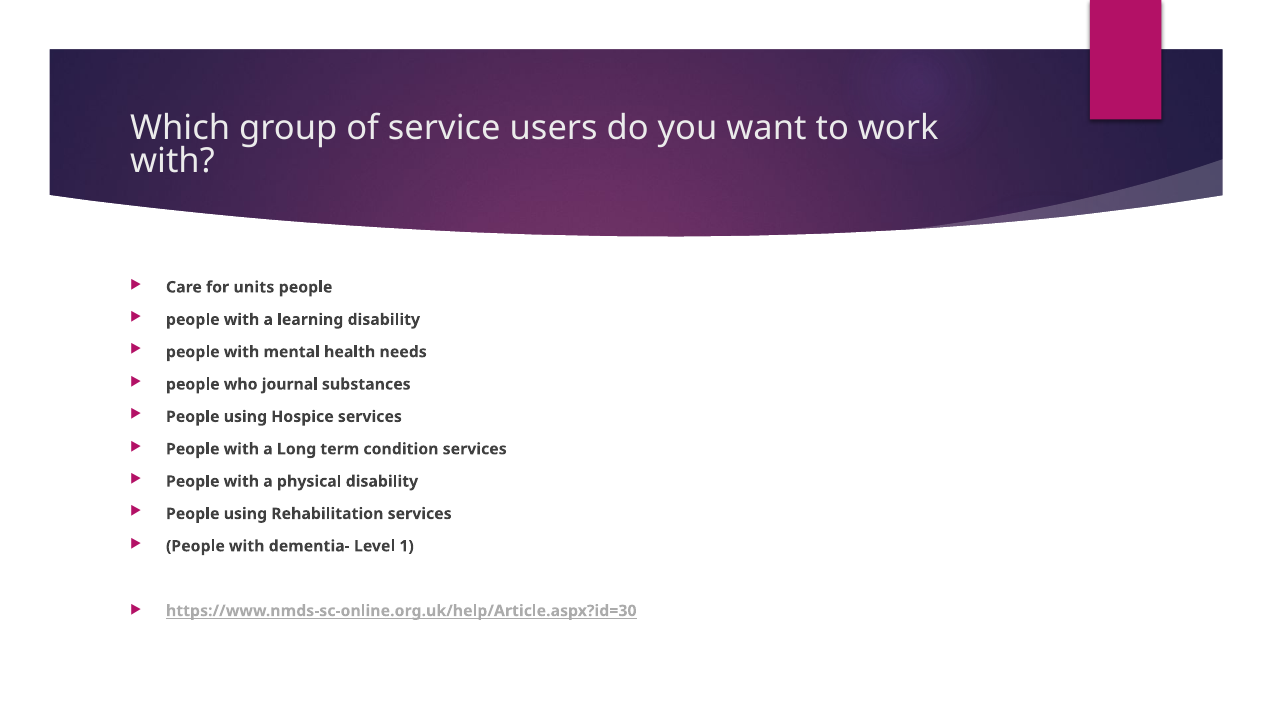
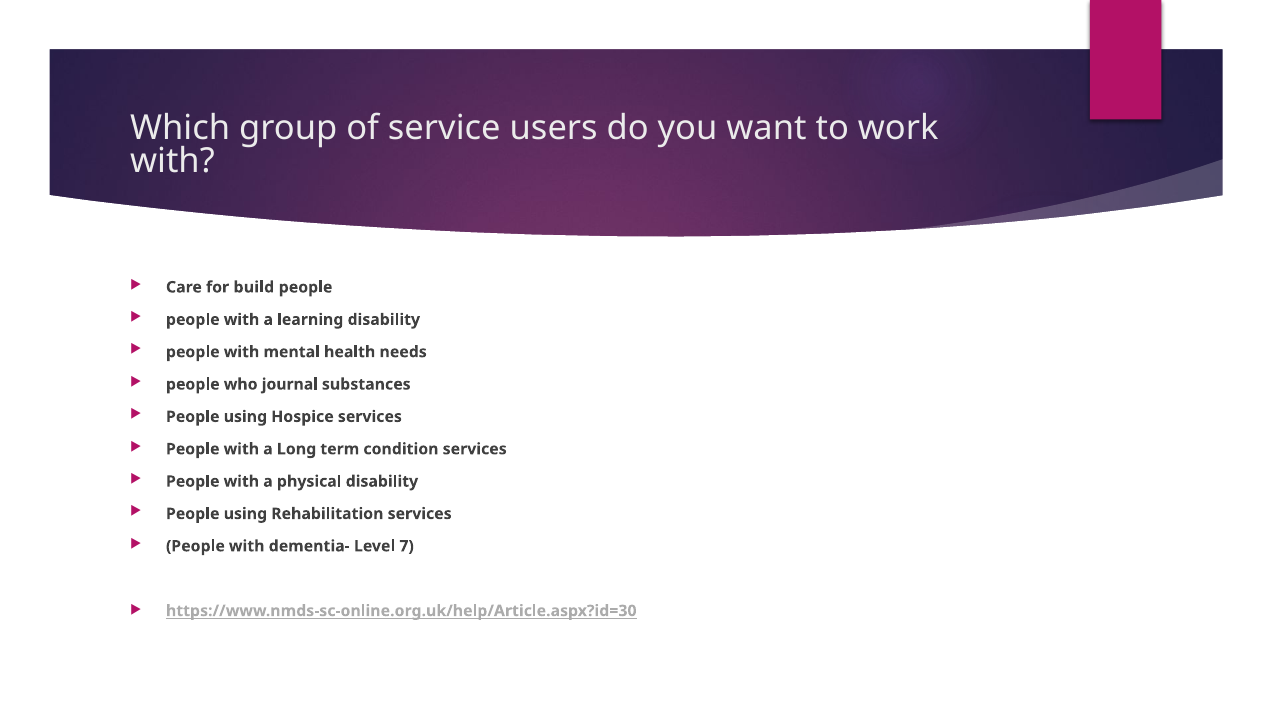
units: units -> build
1: 1 -> 7
